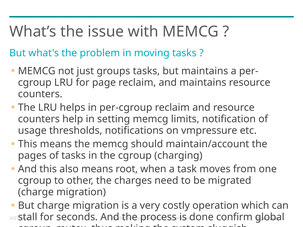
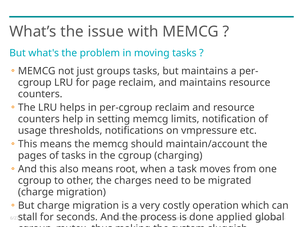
confirm: confirm -> applied
